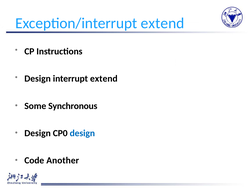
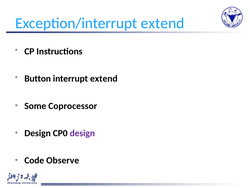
Design at (38, 78): Design -> Button
Synchronous: Synchronous -> Coprocessor
design at (82, 133) colour: blue -> purple
Another: Another -> Observe
